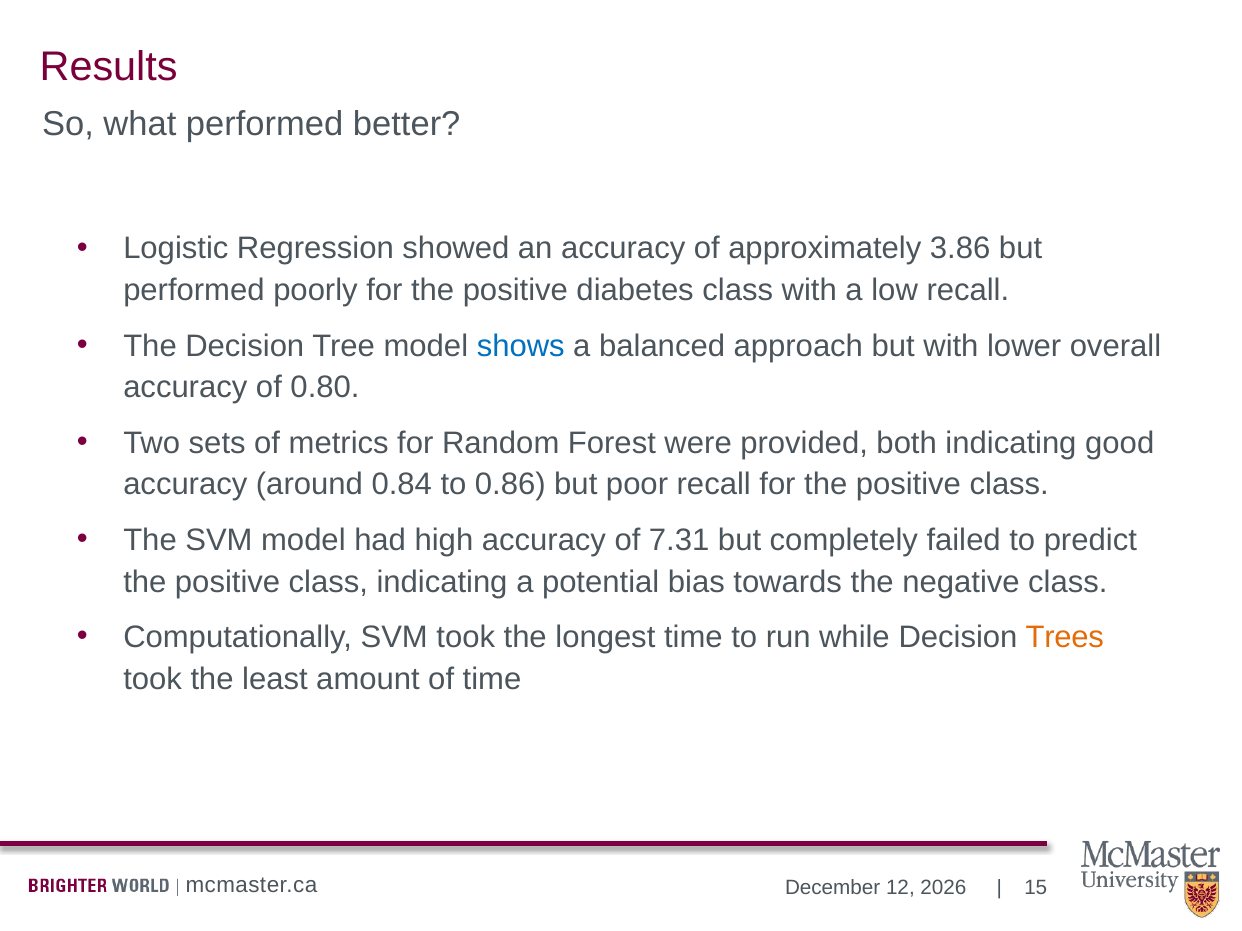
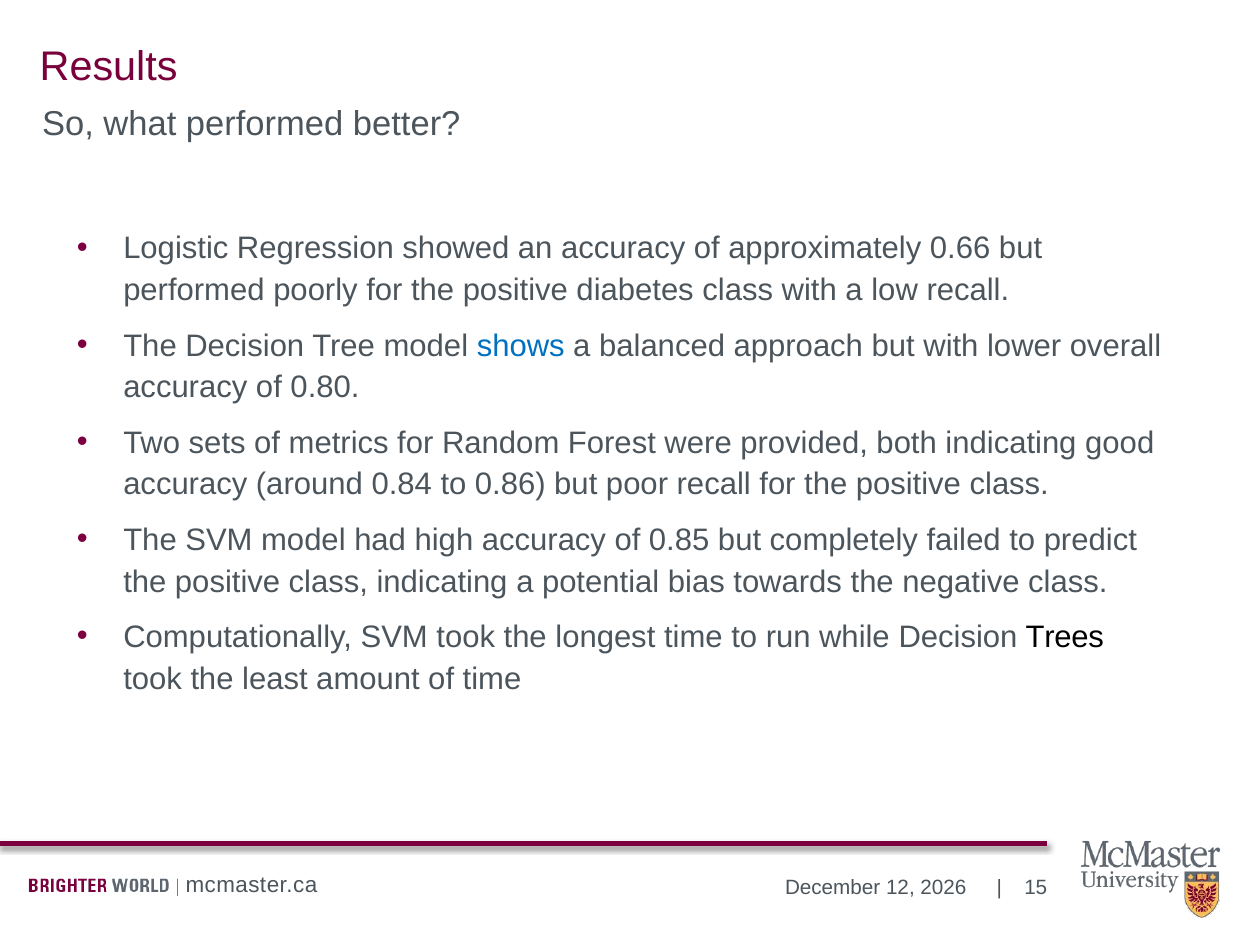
3.86: 3.86 -> 0.66
7.31: 7.31 -> 0.85
Trees colour: orange -> black
